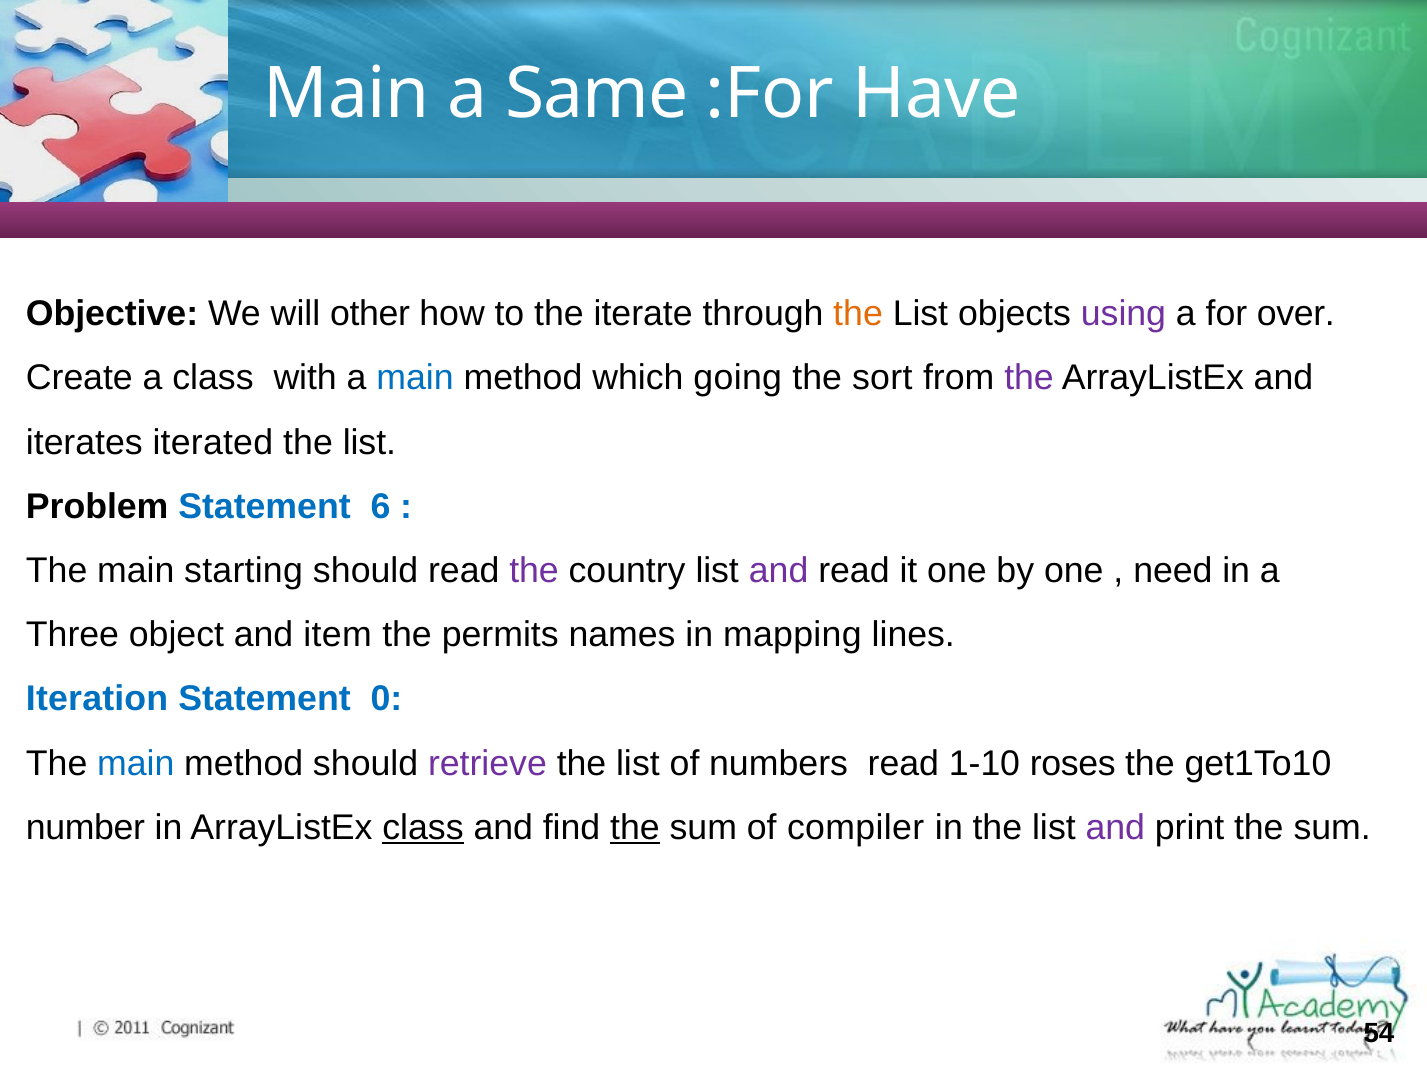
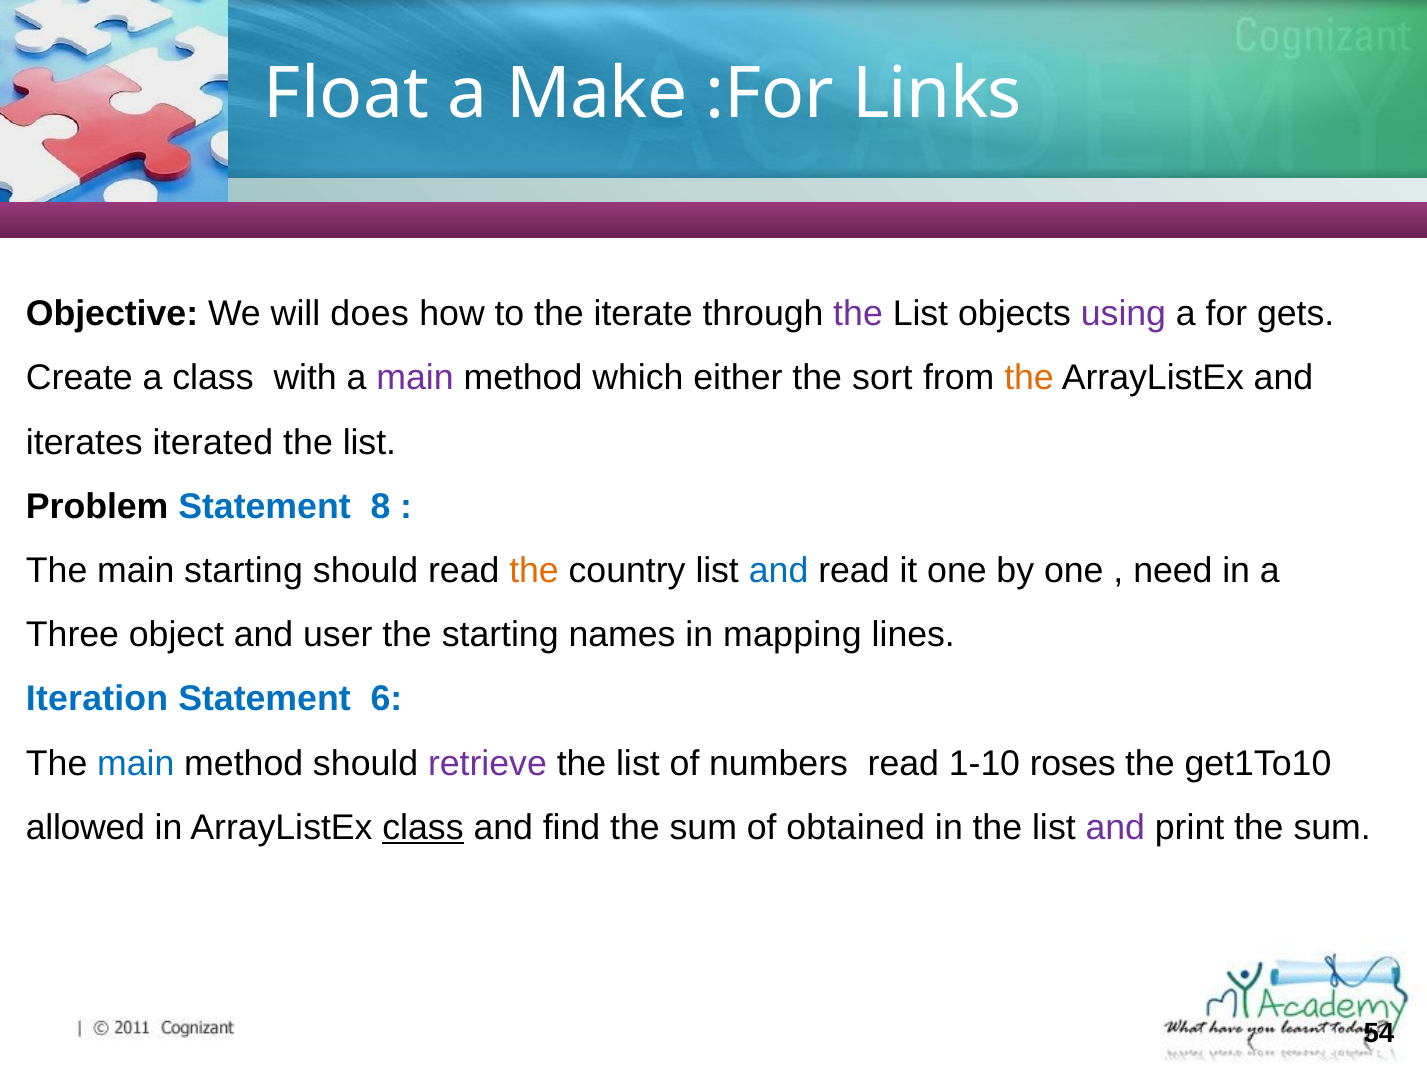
Main at (347, 94): Main -> Float
Same: Same -> Make
Have: Have -> Links
other: other -> does
the at (858, 314) colour: orange -> purple
over: over -> gets
main at (415, 378) colour: blue -> purple
going: going -> either
the at (1029, 378) colour: purple -> orange
6: 6 -> 8
the at (534, 571) colour: purple -> orange
and at (779, 571) colour: purple -> blue
item: item -> user
the permits: permits -> starting
0: 0 -> 6
number: number -> allowed
the at (635, 828) underline: present -> none
compiler: compiler -> obtained
